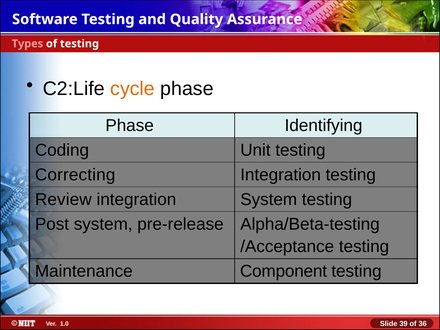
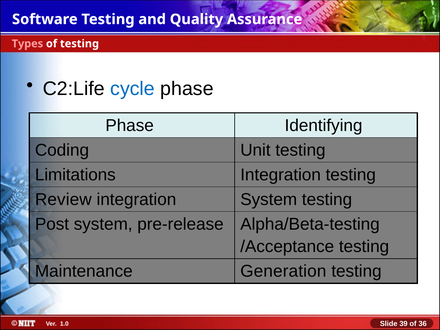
cycle colour: orange -> blue
Correcting: Correcting -> Limitations
Component: Component -> Generation
